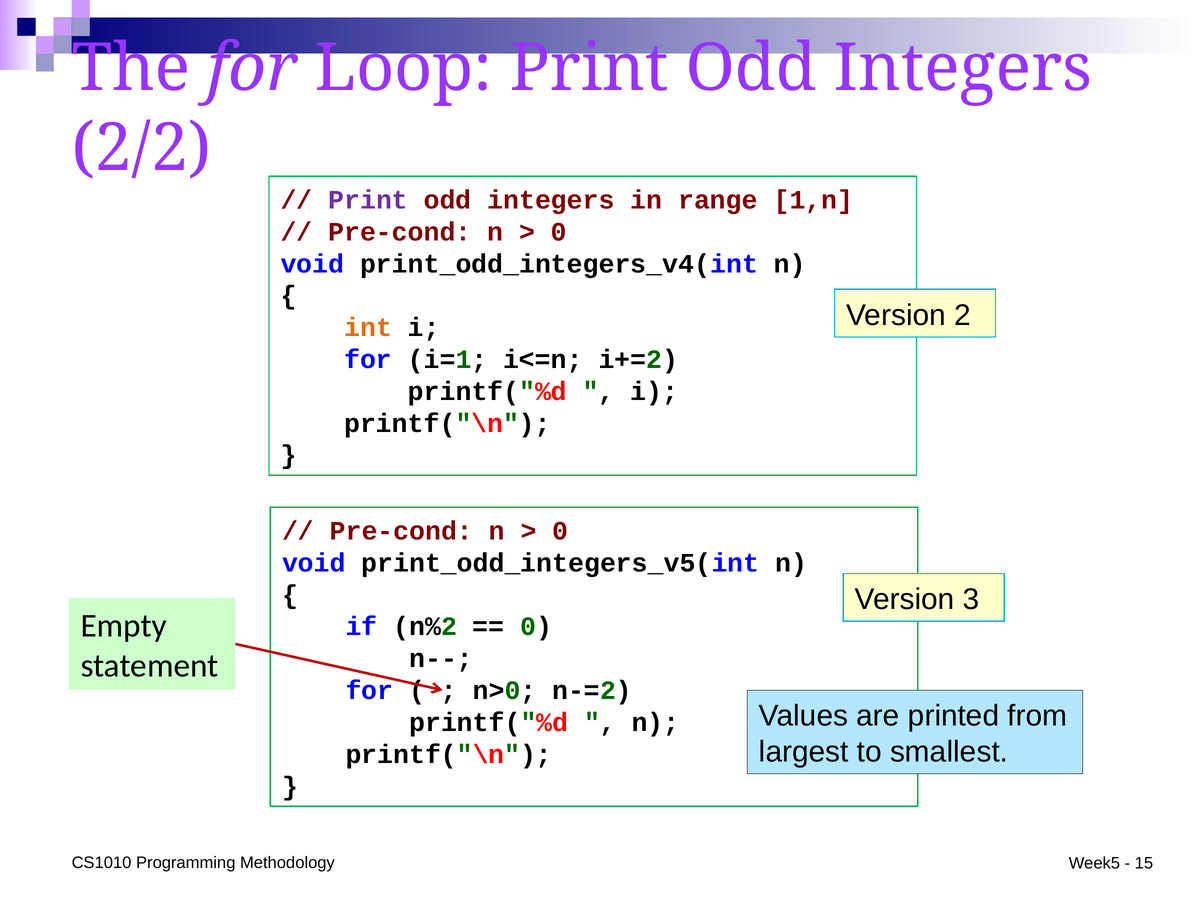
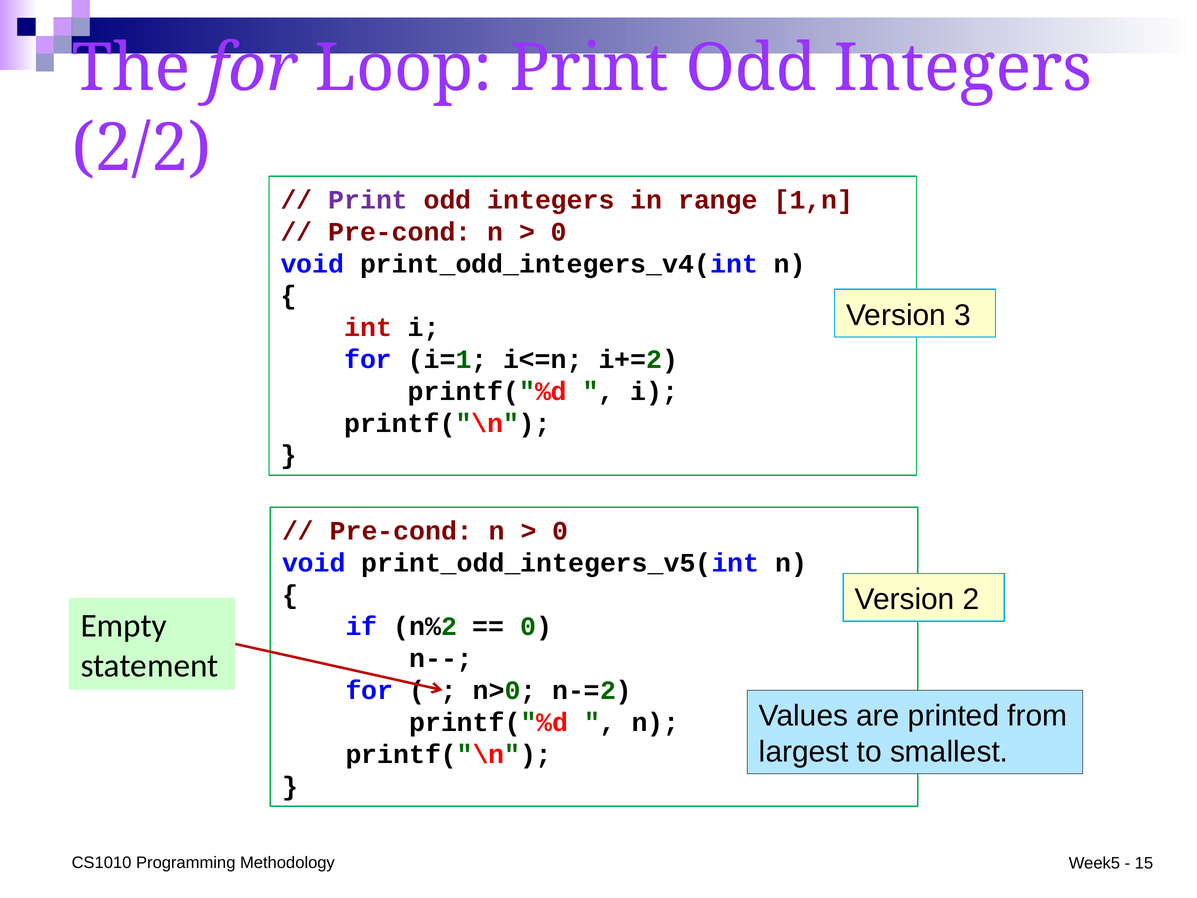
2: 2 -> 3
int colour: orange -> red
3: 3 -> 2
